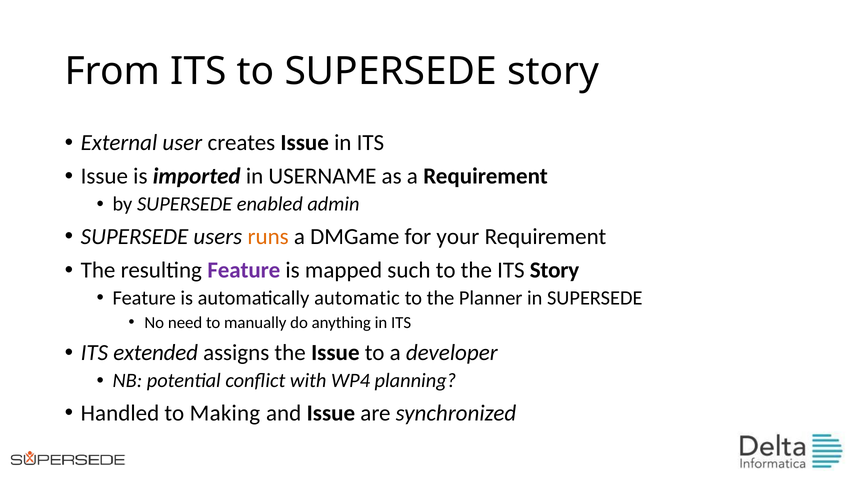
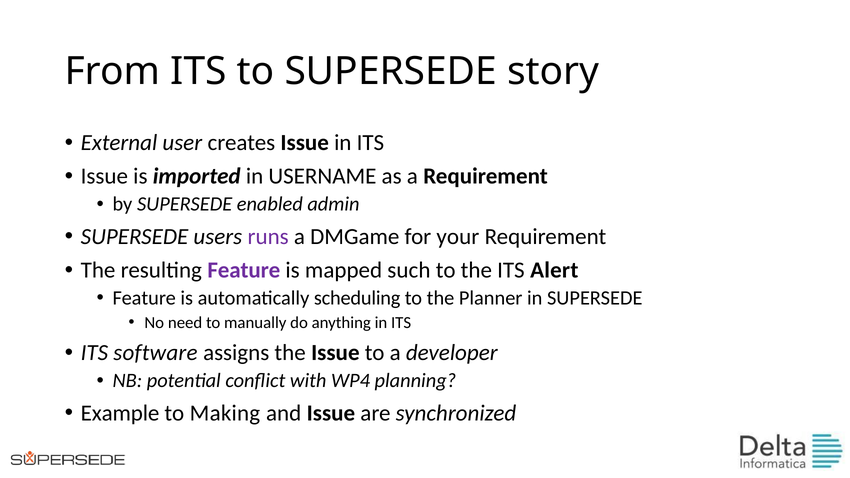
runs colour: orange -> purple
ITS Story: Story -> Alert
automatic: automatic -> scheduling
extended: extended -> software
Handled: Handled -> Example
